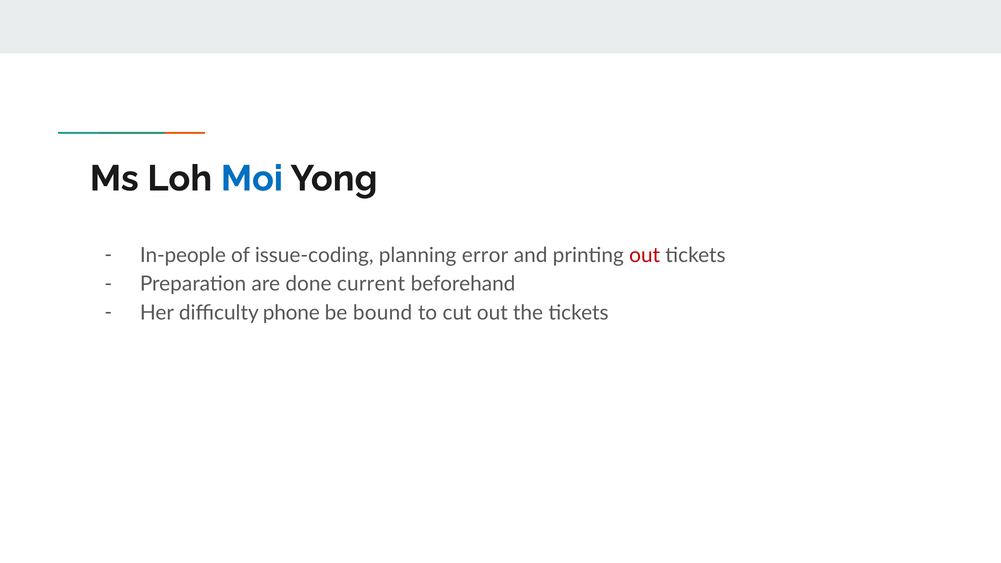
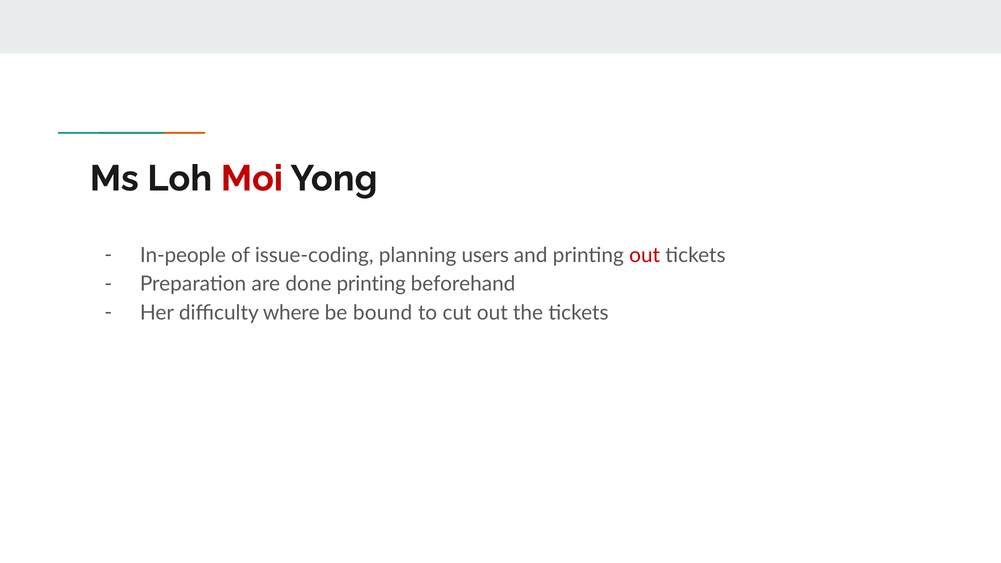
Moi colour: blue -> red
error: error -> users
done current: current -> printing
phone: phone -> where
